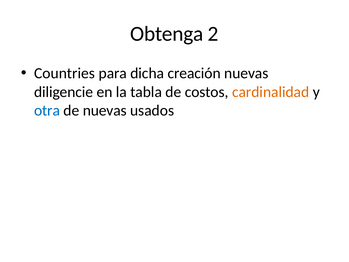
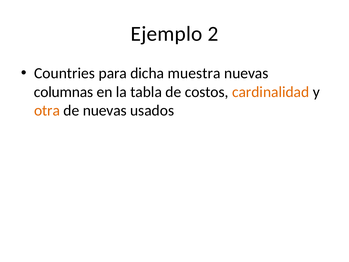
Obtenga: Obtenga -> Ejemplo
creación: creación -> muestra
diligencie: diligencie -> columnas
otra colour: blue -> orange
